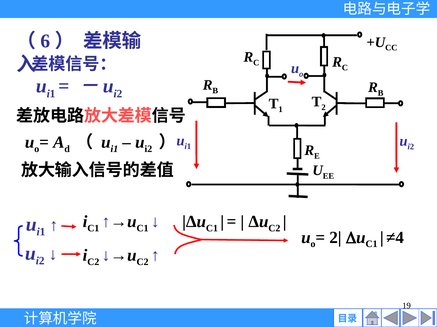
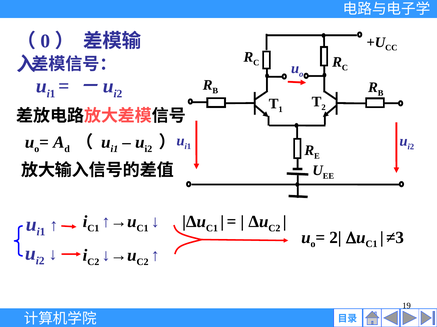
6: 6 -> 0
≠4: ≠4 -> ≠3
